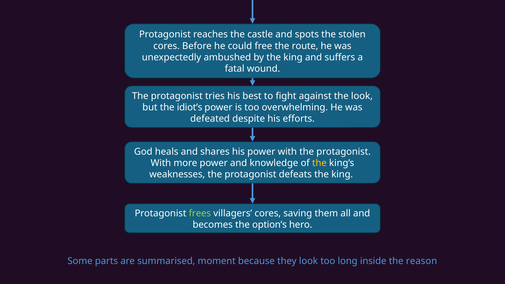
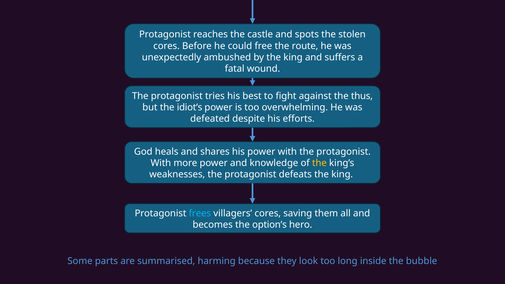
the look: look -> thus
frees colour: light green -> light blue
moment: moment -> harming
reason: reason -> bubble
